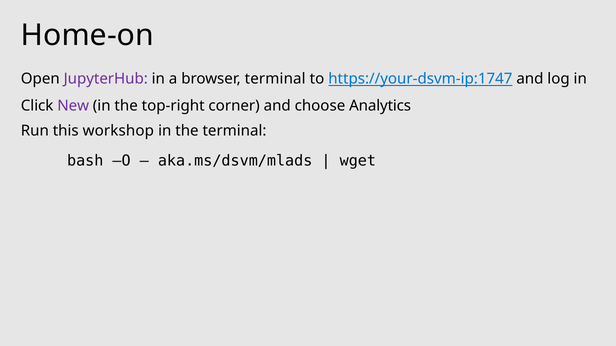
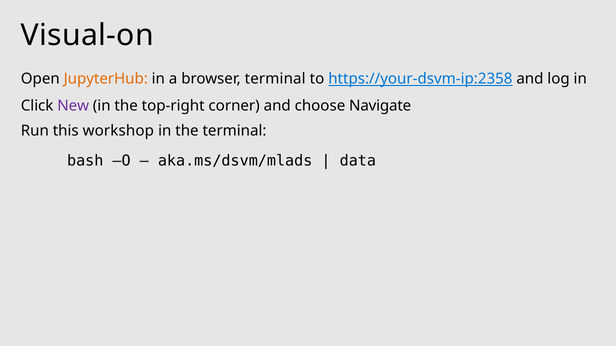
Home-on: Home-on -> Visual-on
JupyterHub colour: purple -> orange
https://your-dsvm-ip:1747: https://your-dsvm-ip:1747 -> https://your-dsvm-ip:2358
Analytics: Analytics -> Navigate
wget: wget -> data
